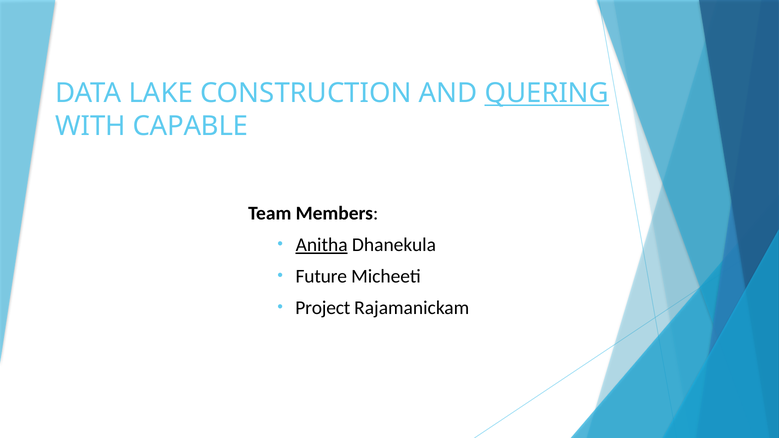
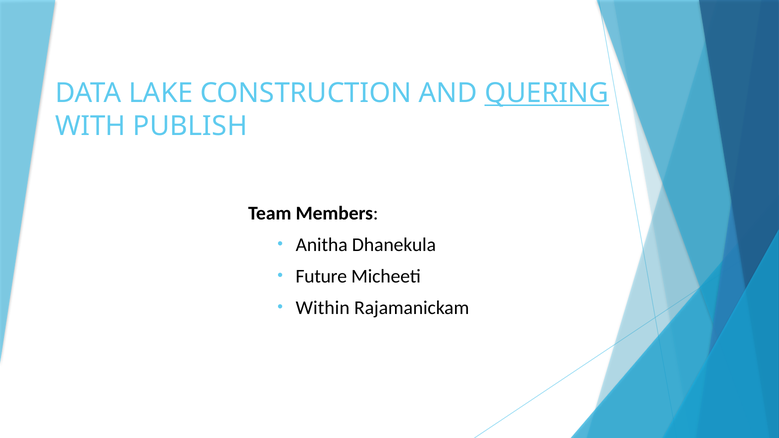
CAPABLE: CAPABLE -> PUBLISH
Anitha underline: present -> none
Project: Project -> Within
